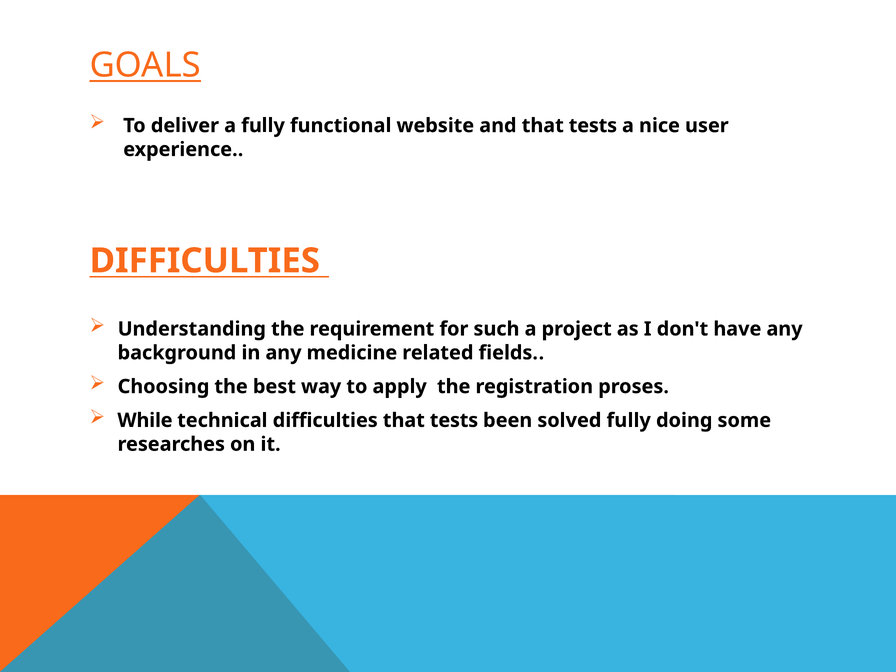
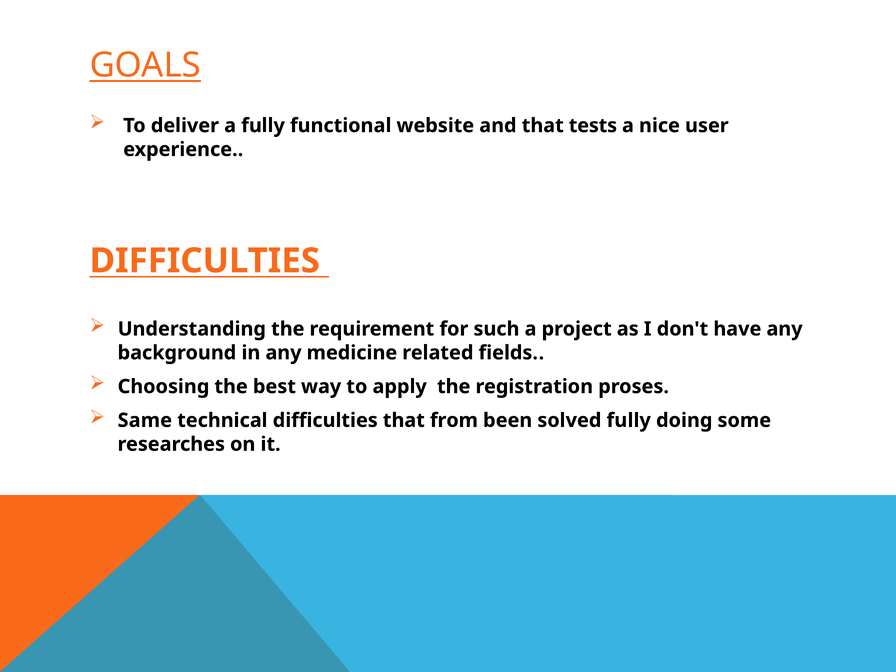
While: While -> Same
difficulties that tests: tests -> from
